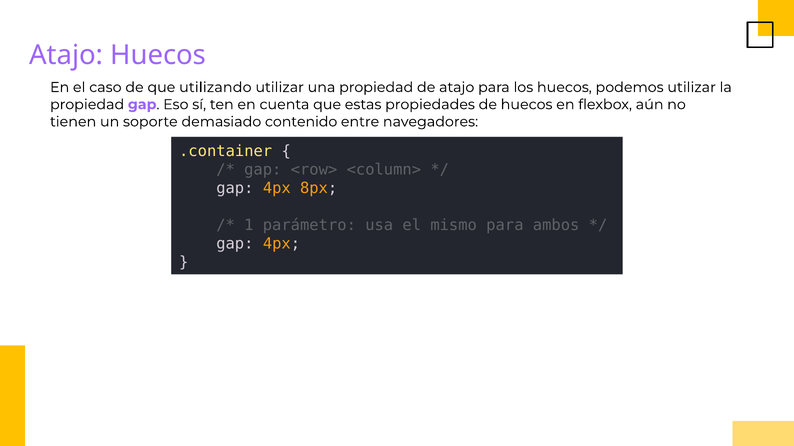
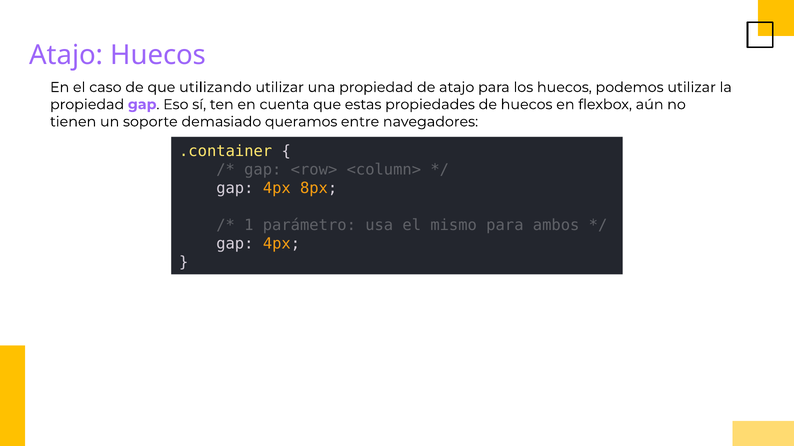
contenido: contenido -> queramos
